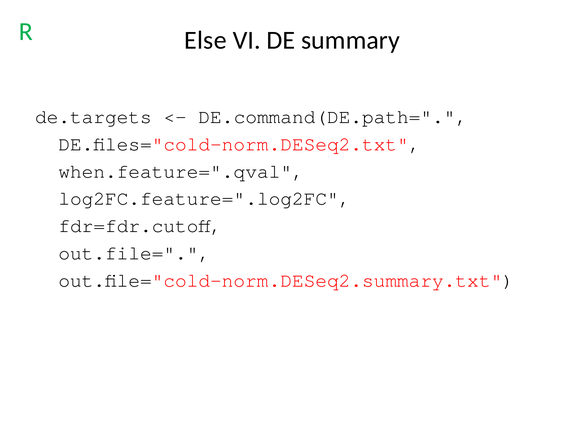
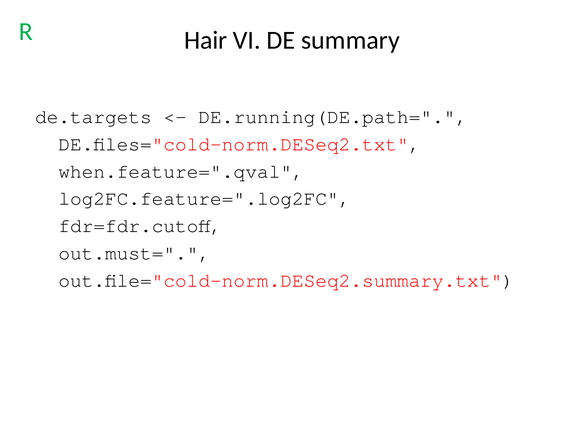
Else: Else -> Hair
DE.command(DE.path=: DE.command(DE.path= -> DE.running(DE.path=
out.file=: out.file= -> out.must=
